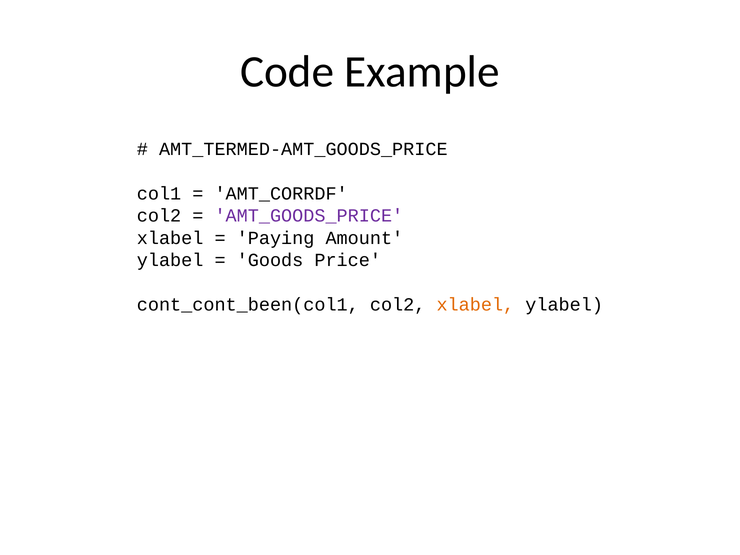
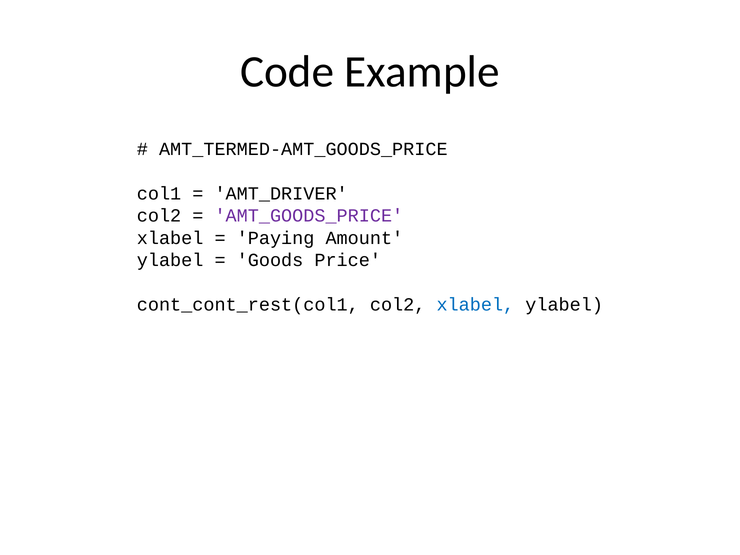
AMT_CORRDF: AMT_CORRDF -> AMT_DRIVER
cont_cont_been(col1: cont_cont_been(col1 -> cont_cont_rest(col1
xlabel at (475, 305) colour: orange -> blue
